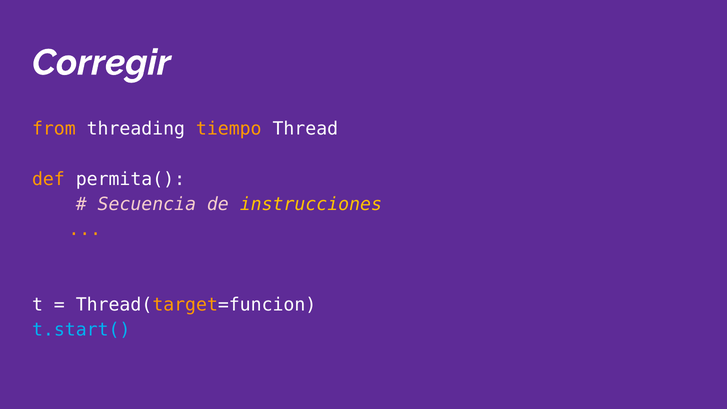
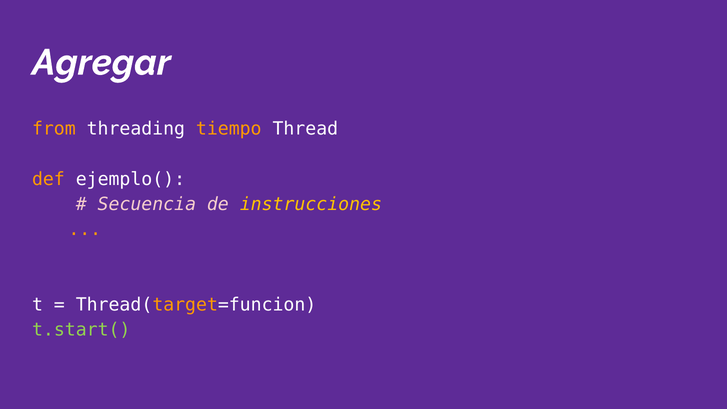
Corregir: Corregir -> Agregar
permita(: permita( -> ejemplo(
t.start( colour: light blue -> light green
